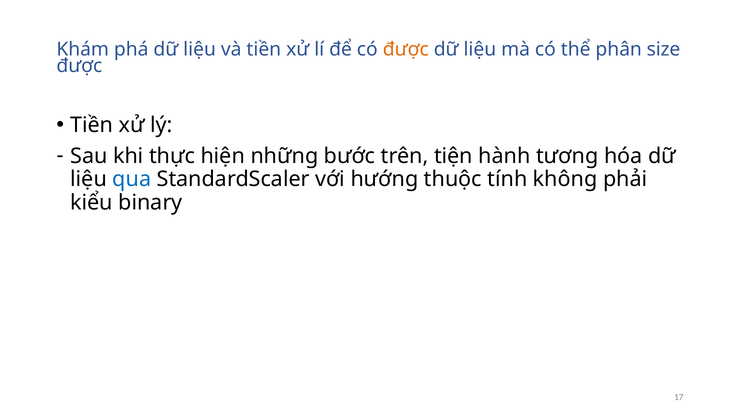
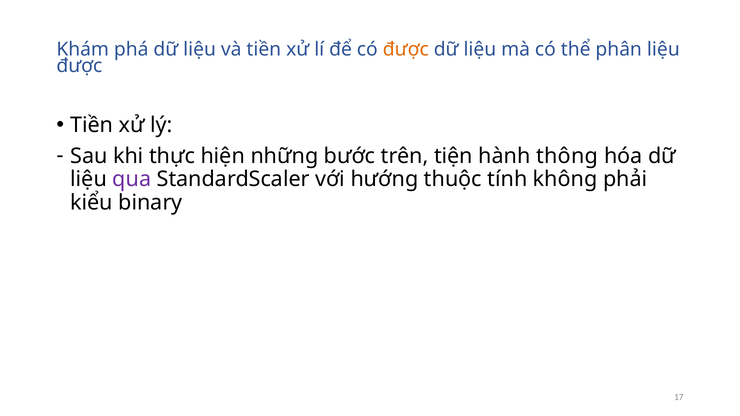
phân size: size -> liệu
tương: tương -> thông
qua colour: blue -> purple
